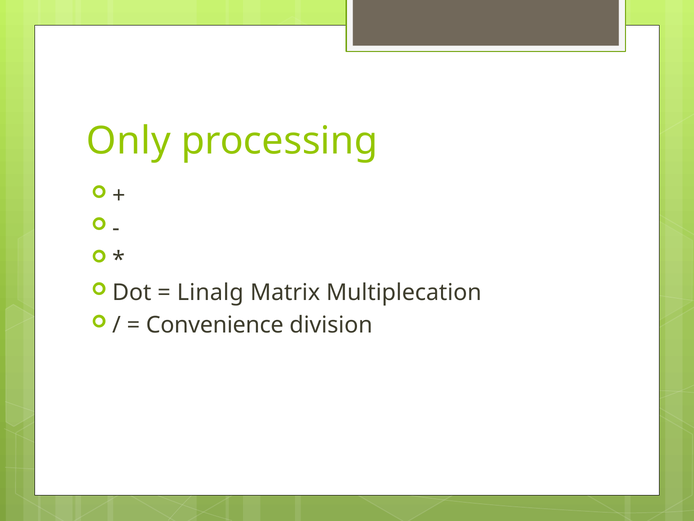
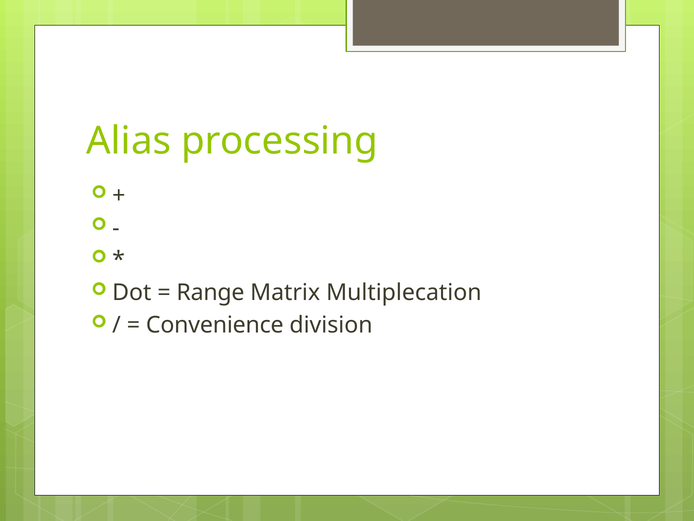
Only: Only -> Alias
Linalg: Linalg -> Range
